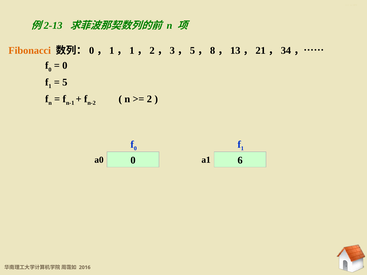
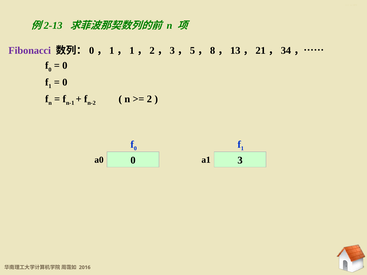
Fibonacci colour: orange -> purple
5 at (65, 82): 5 -> 0
6: 6 -> 3
